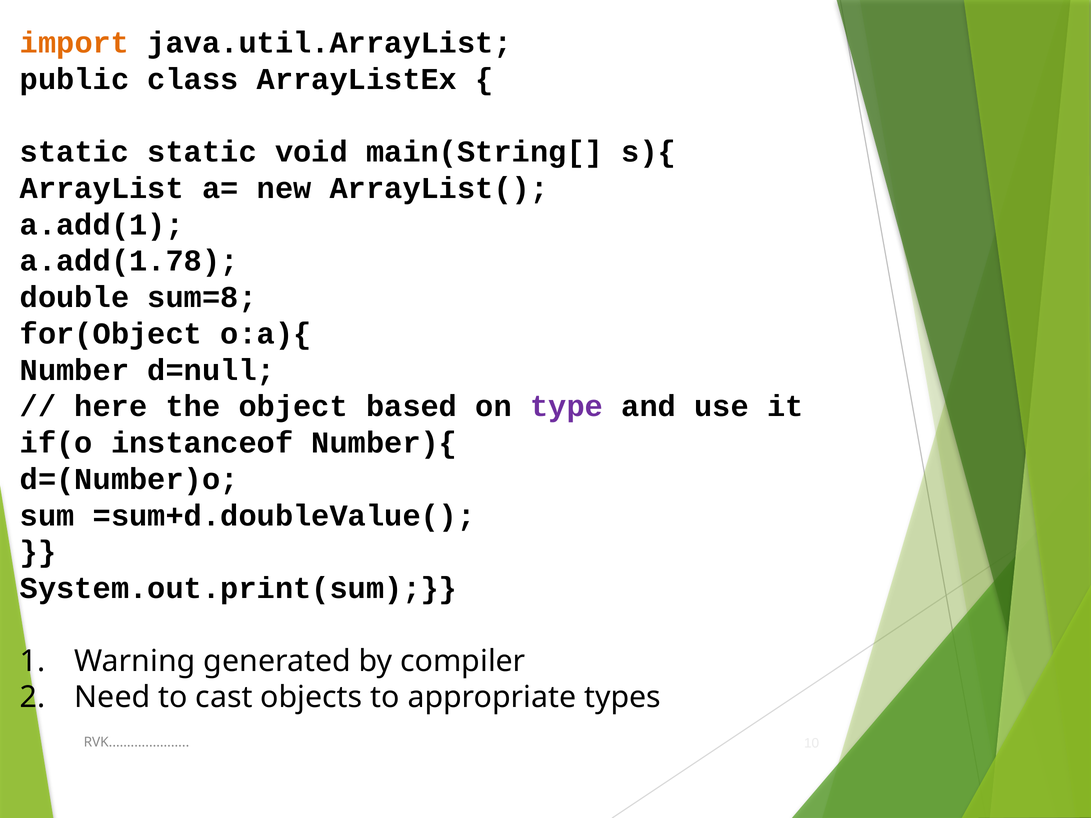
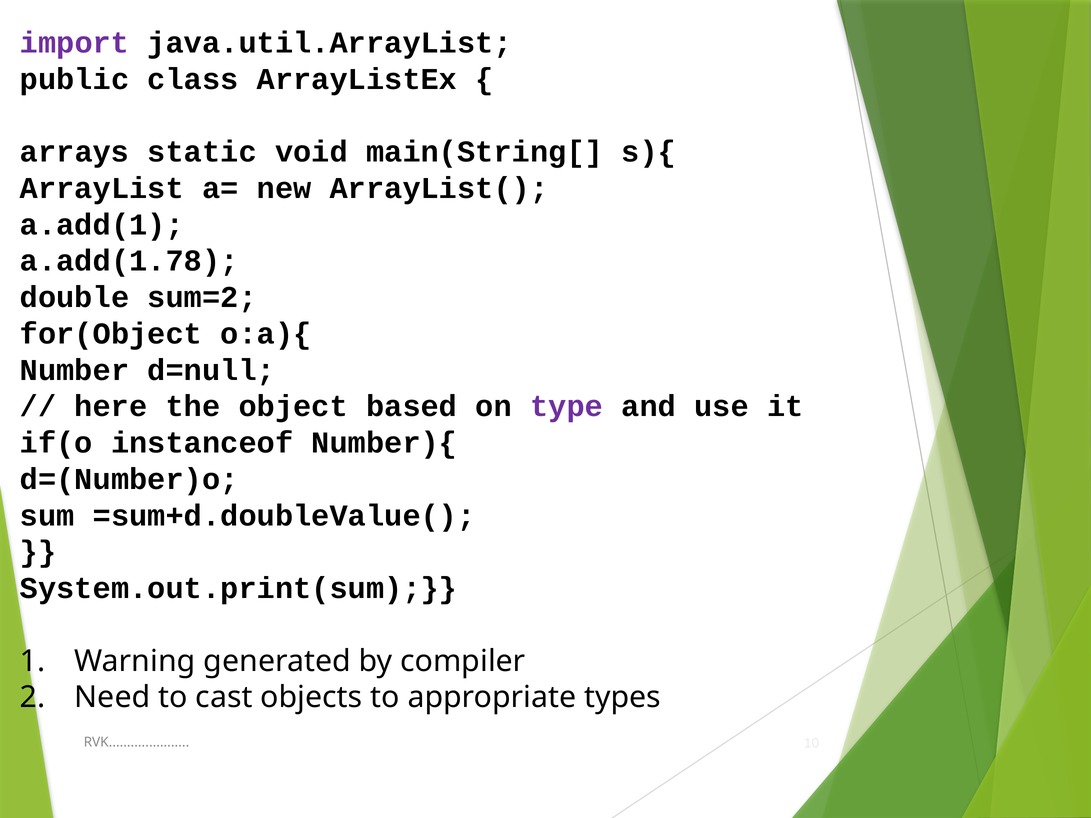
import colour: orange -> purple
static at (75, 152): static -> arrays
sum=8: sum=8 -> sum=2
